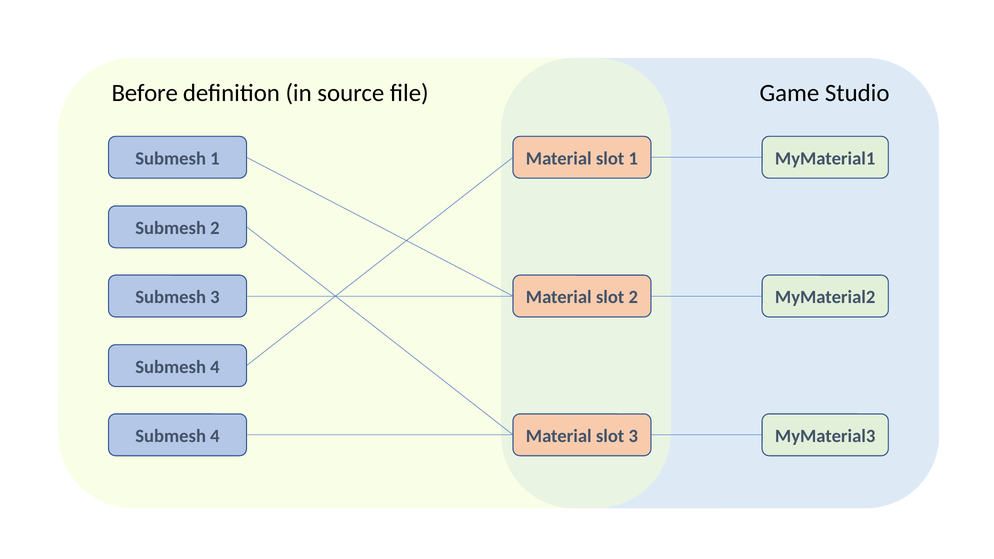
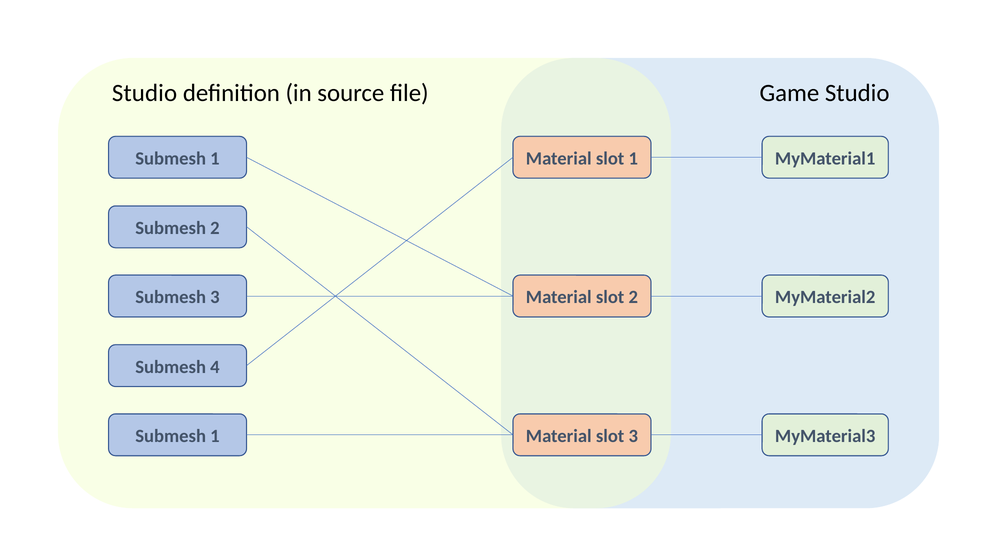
Before at (145, 93): Before -> Studio
4 at (215, 436): 4 -> 1
